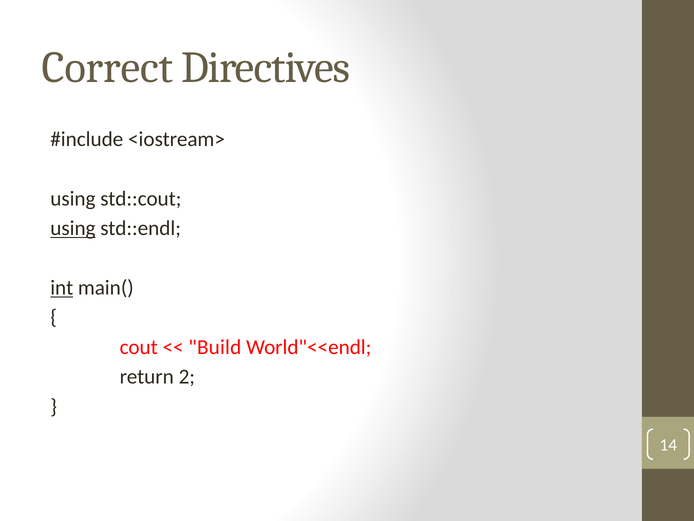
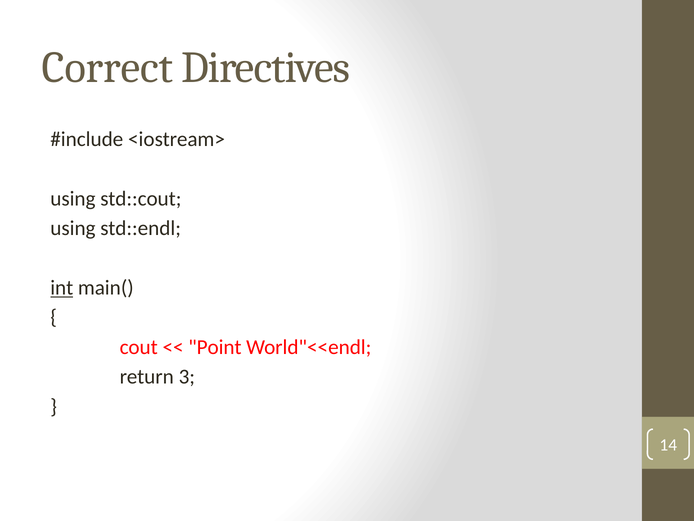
using at (73, 228) underline: present -> none
Build: Build -> Point
2: 2 -> 3
